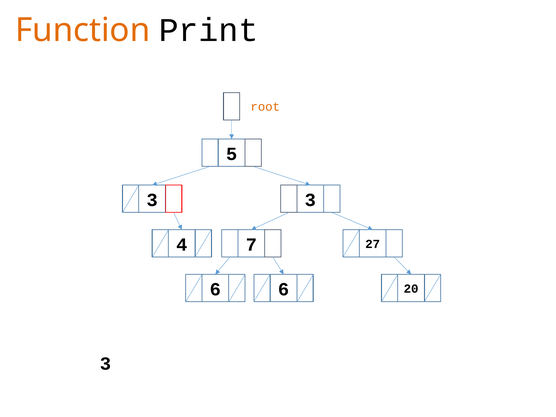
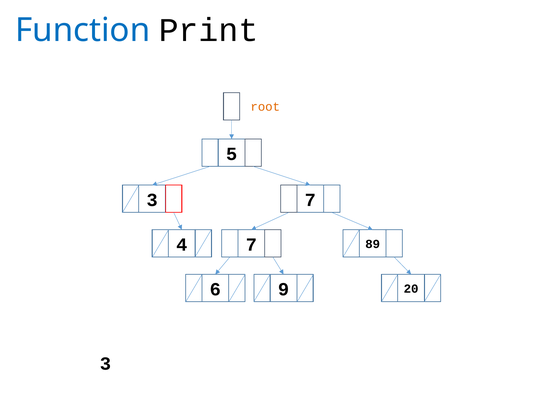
Function colour: orange -> blue
3 3: 3 -> 7
27: 27 -> 89
6 6: 6 -> 9
